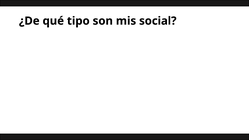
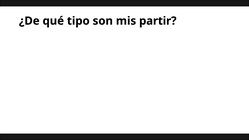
social: social -> partir
